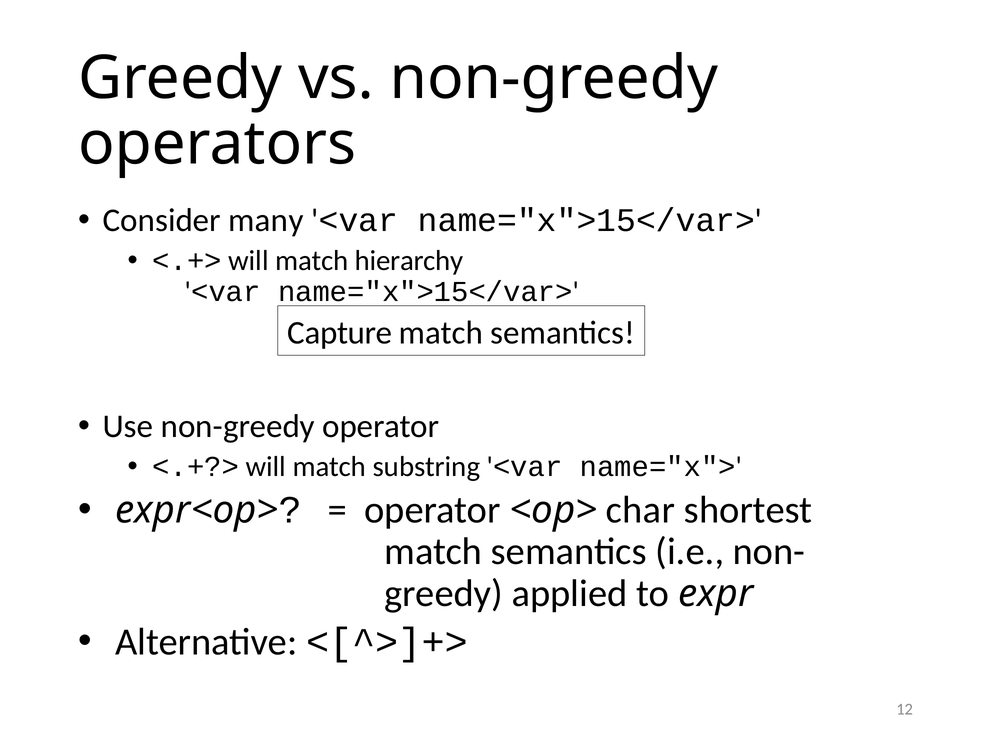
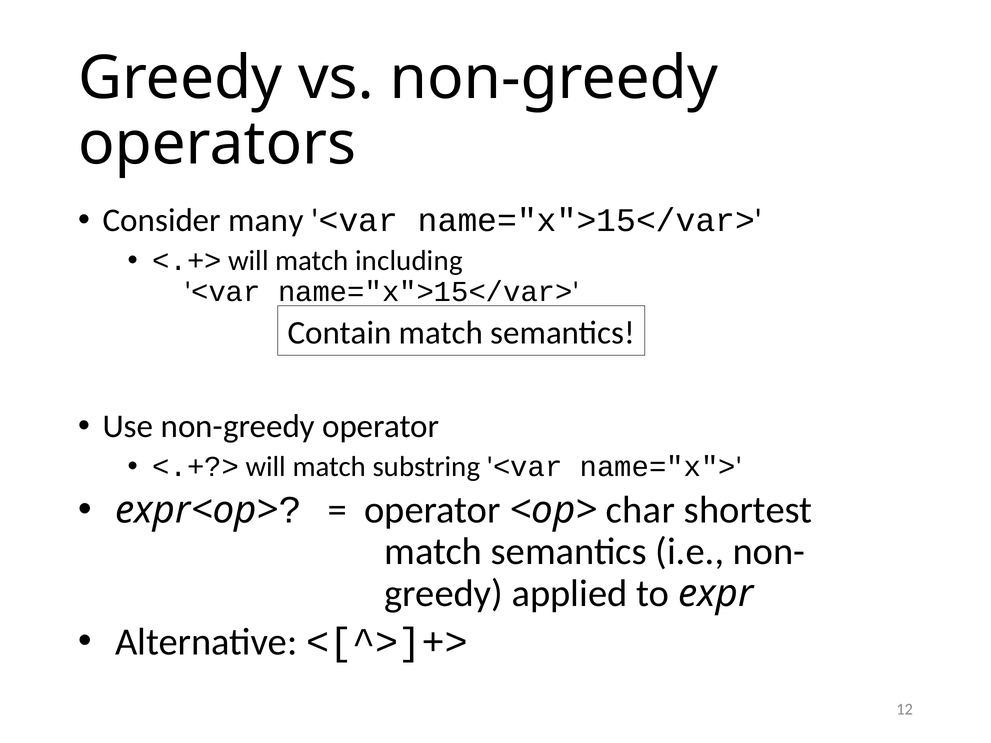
hierarchy: hierarchy -> including
Capture: Capture -> Contain
